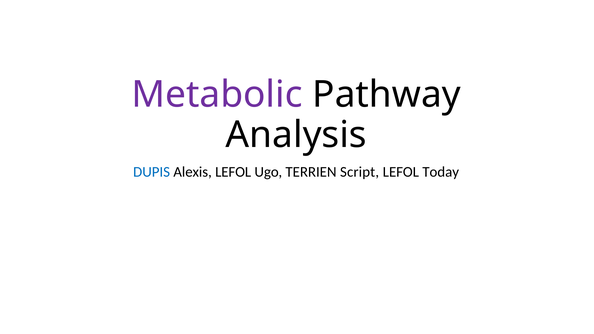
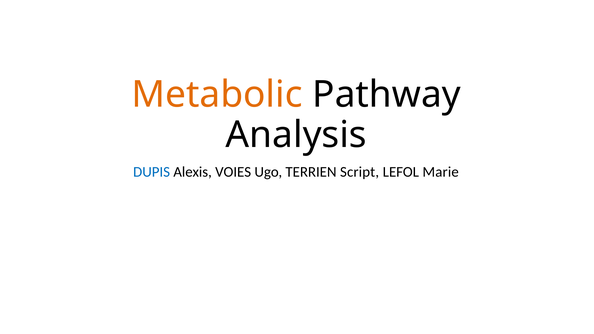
Metabolic colour: purple -> orange
Alexis LEFOL: LEFOL -> VOIES
Today: Today -> Marie
